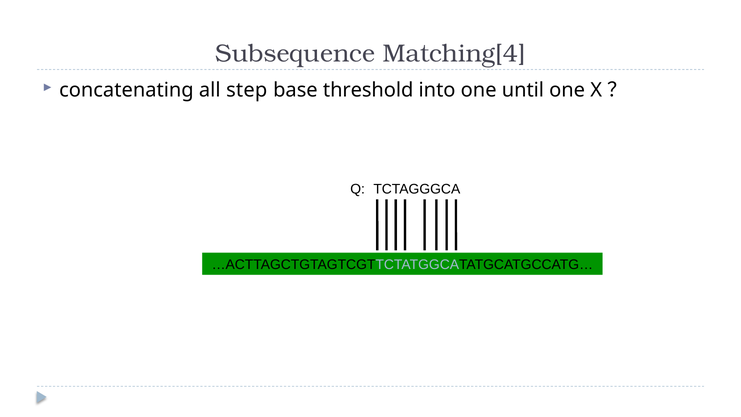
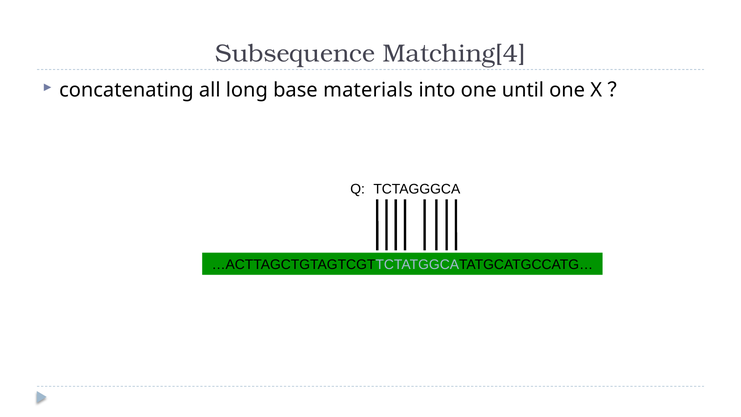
step: step -> long
threshold: threshold -> materials
